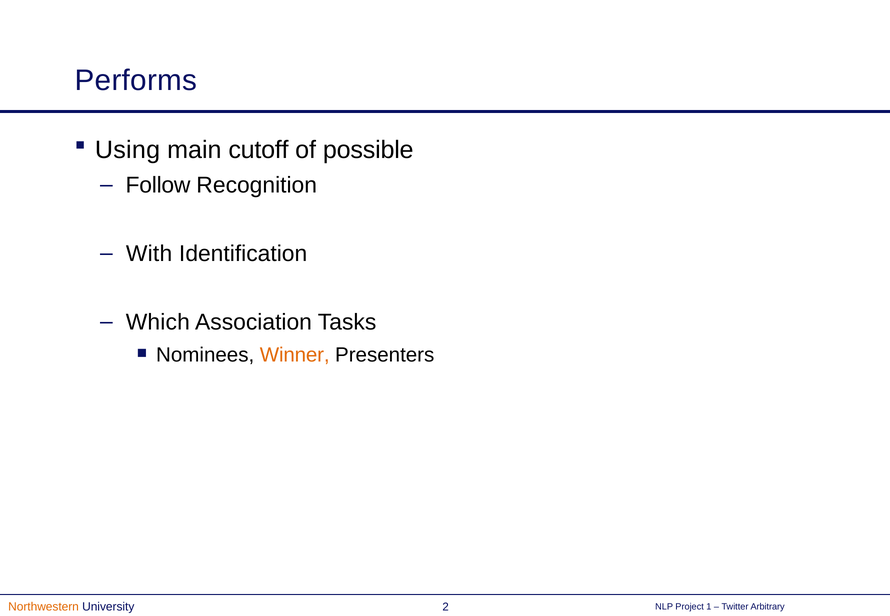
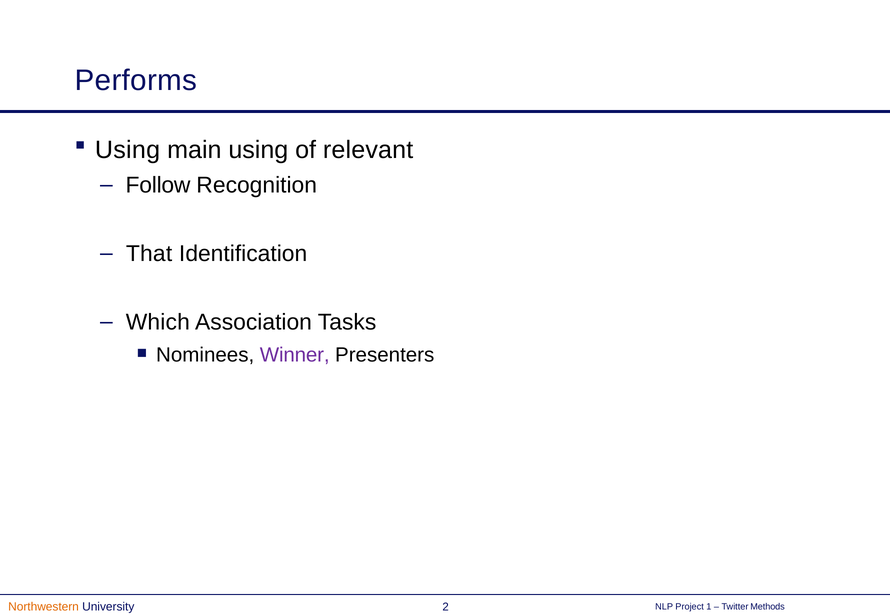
main cutoff: cutoff -> using
possible: possible -> relevant
With: With -> That
Winner colour: orange -> purple
Arbitrary: Arbitrary -> Methods
